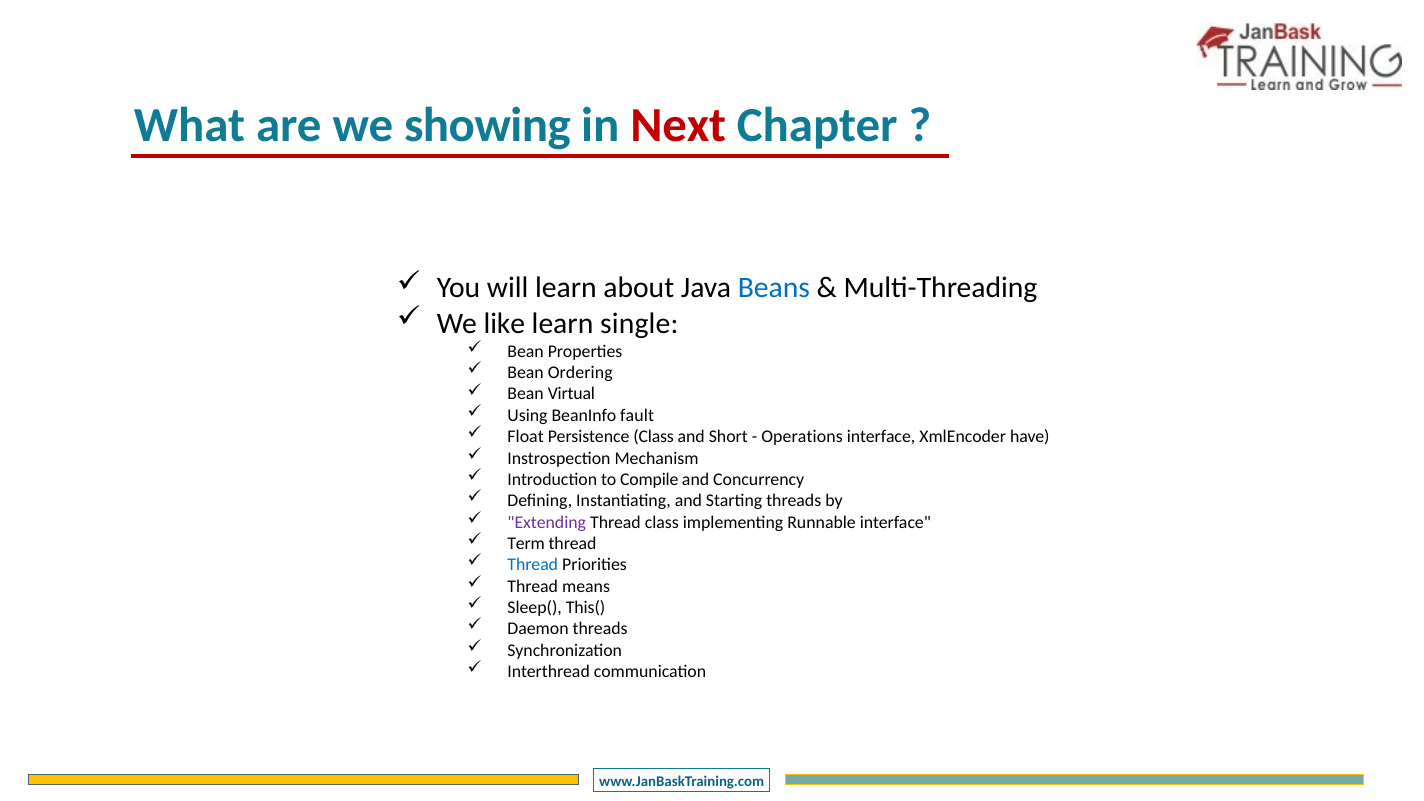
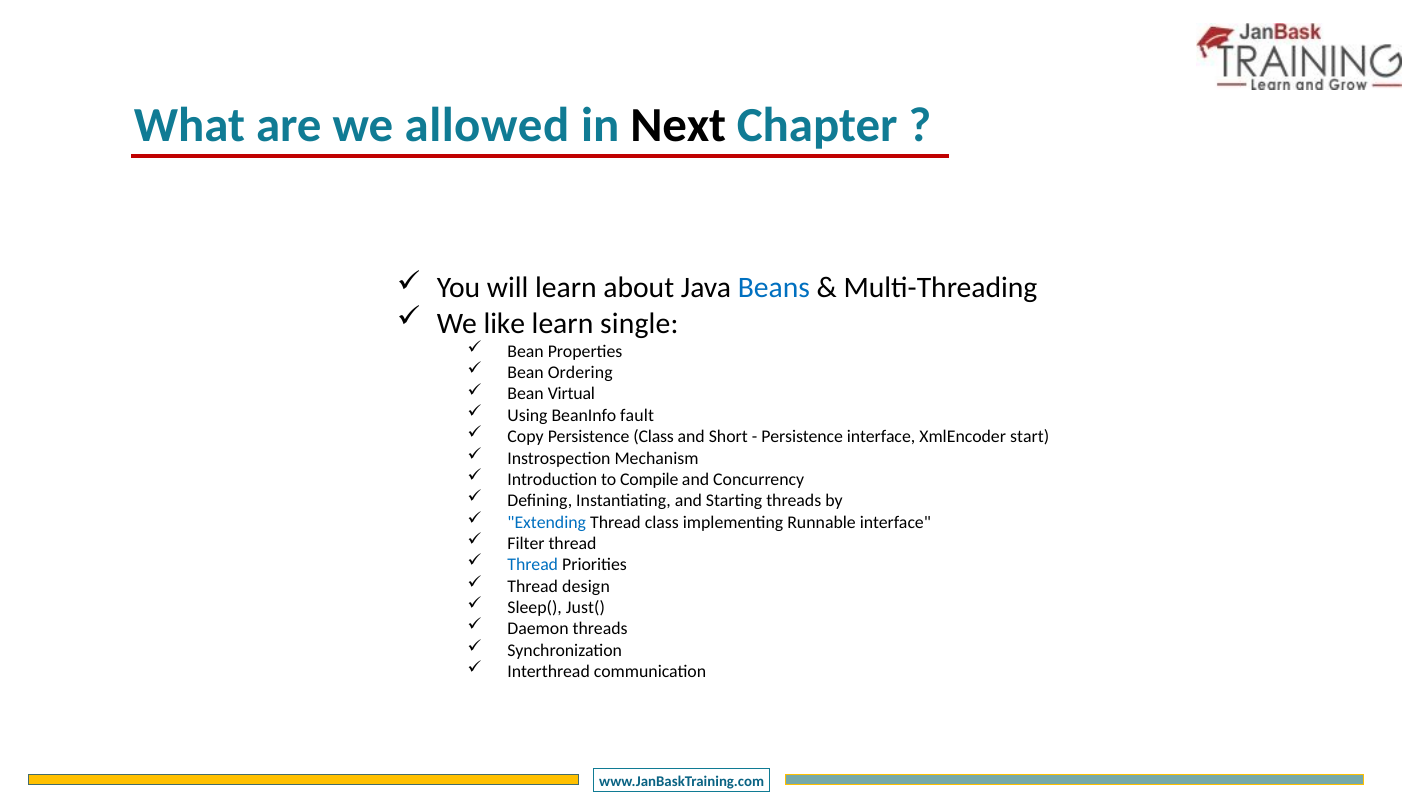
showing: showing -> allowed
Next colour: red -> black
Float: Float -> Copy
Operations at (802, 437): Operations -> Persistence
have: have -> start
Extending colour: purple -> blue
Term: Term -> Filter
means: means -> design
This(: This( -> Just(
